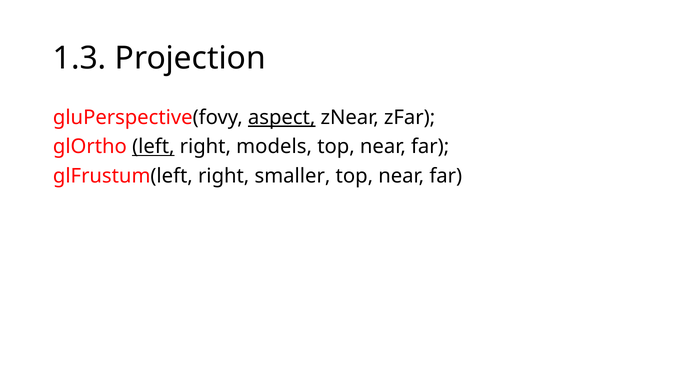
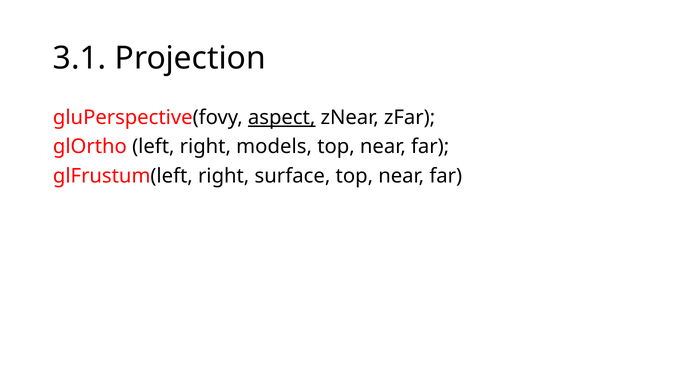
1.3: 1.3 -> 3.1
left underline: present -> none
smaller: smaller -> surface
